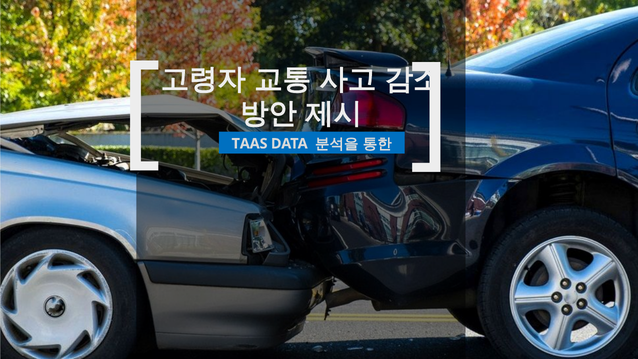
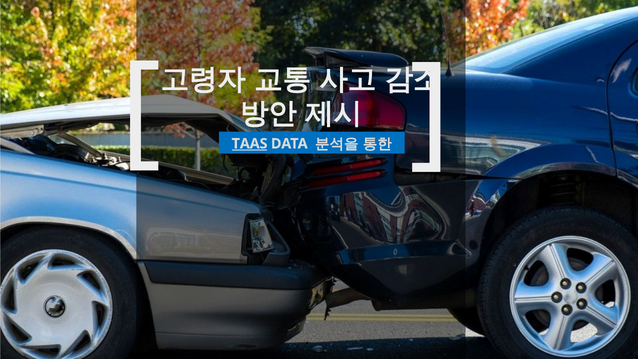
TAAS underline: none -> present
